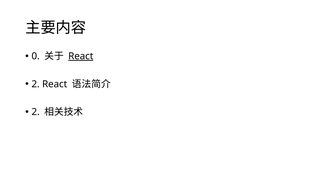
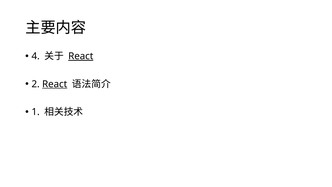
0: 0 -> 4
React at (55, 84) underline: none -> present
2 at (36, 112): 2 -> 1
